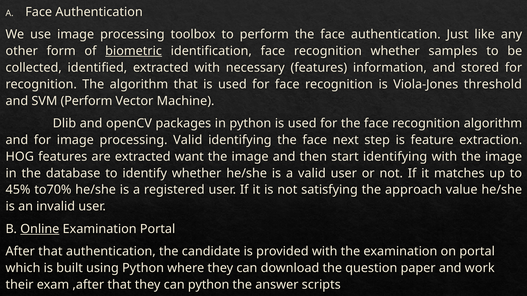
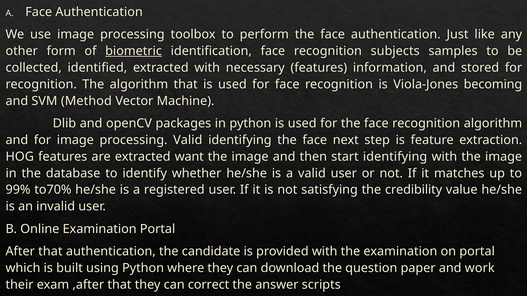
recognition whether: whether -> subjects
threshold: threshold -> becoming
SVM Perform: Perform -> Method
45%: 45% -> 99%
approach: approach -> credibility
Online underline: present -> none
can python: python -> correct
